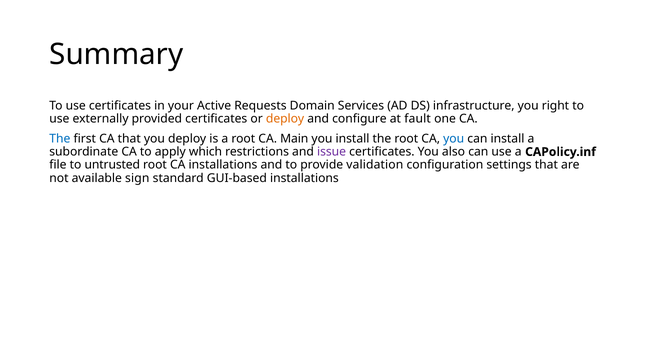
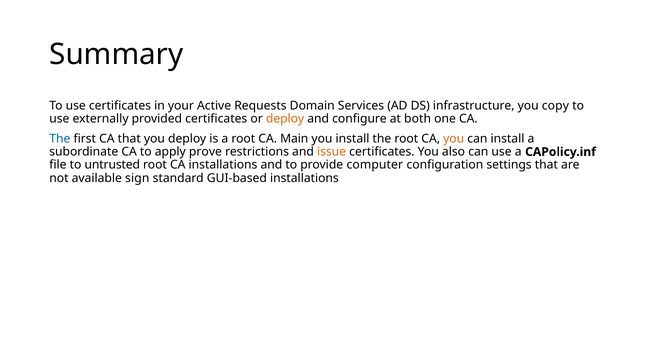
right: right -> copy
fault: fault -> both
you at (454, 139) colour: blue -> orange
which: which -> prove
issue colour: purple -> orange
validation: validation -> computer
